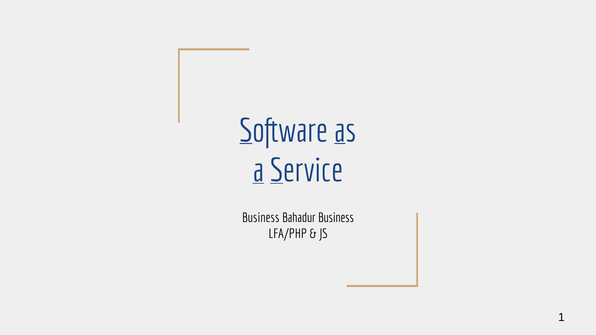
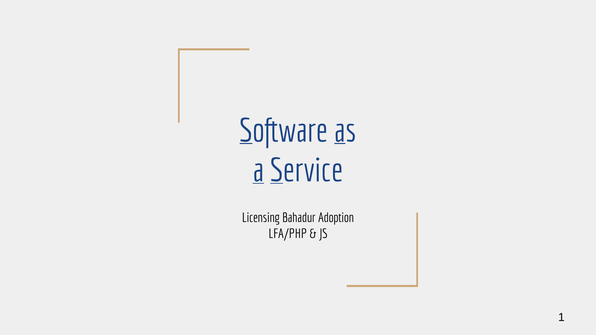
Business at (261, 218): Business -> Licensing
Bahadur Business: Business -> Adoption
